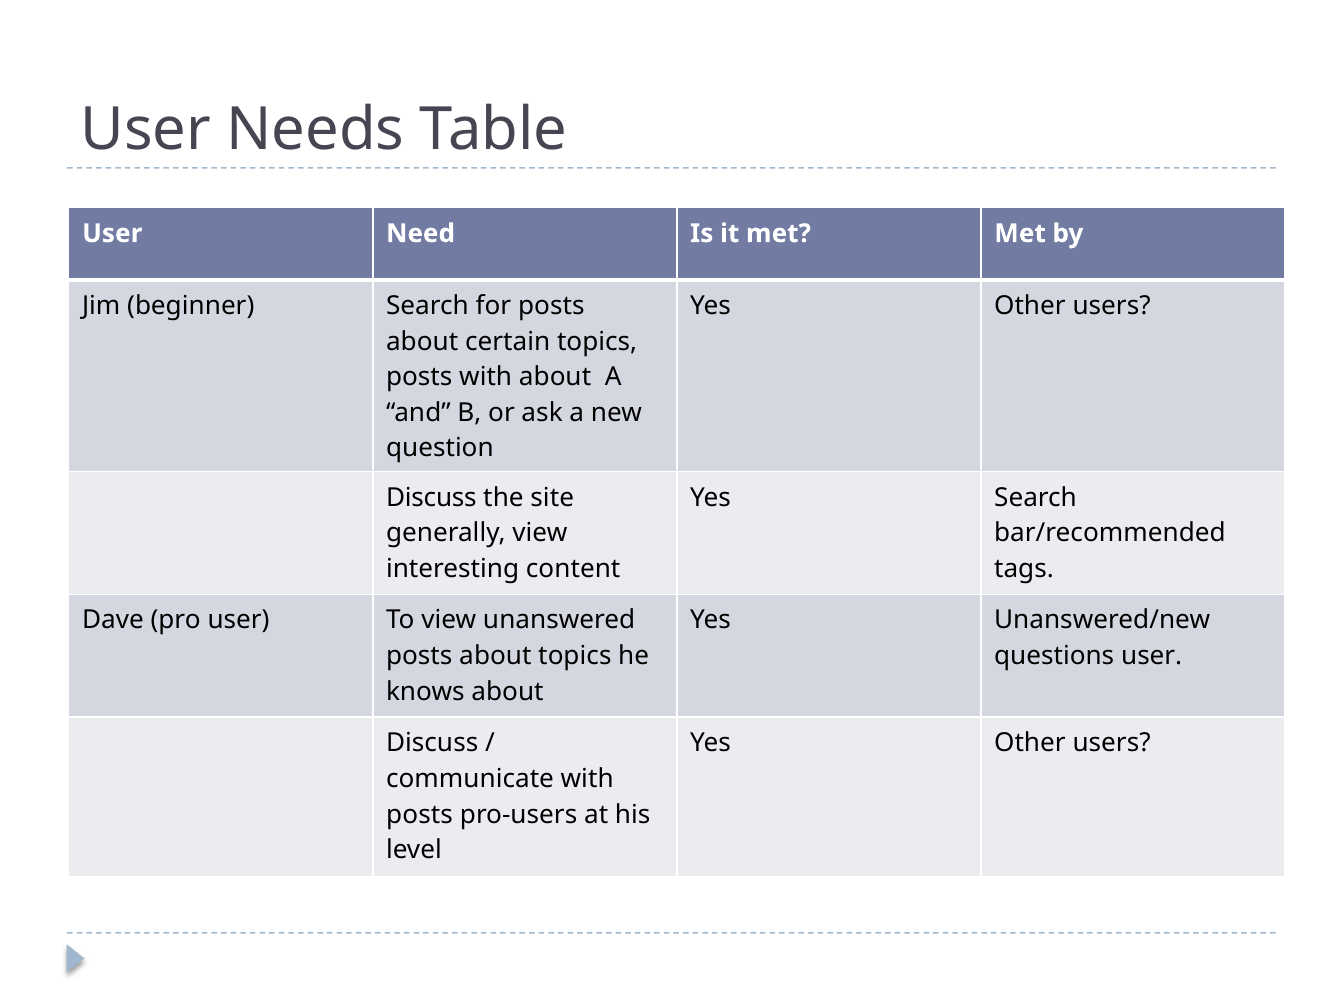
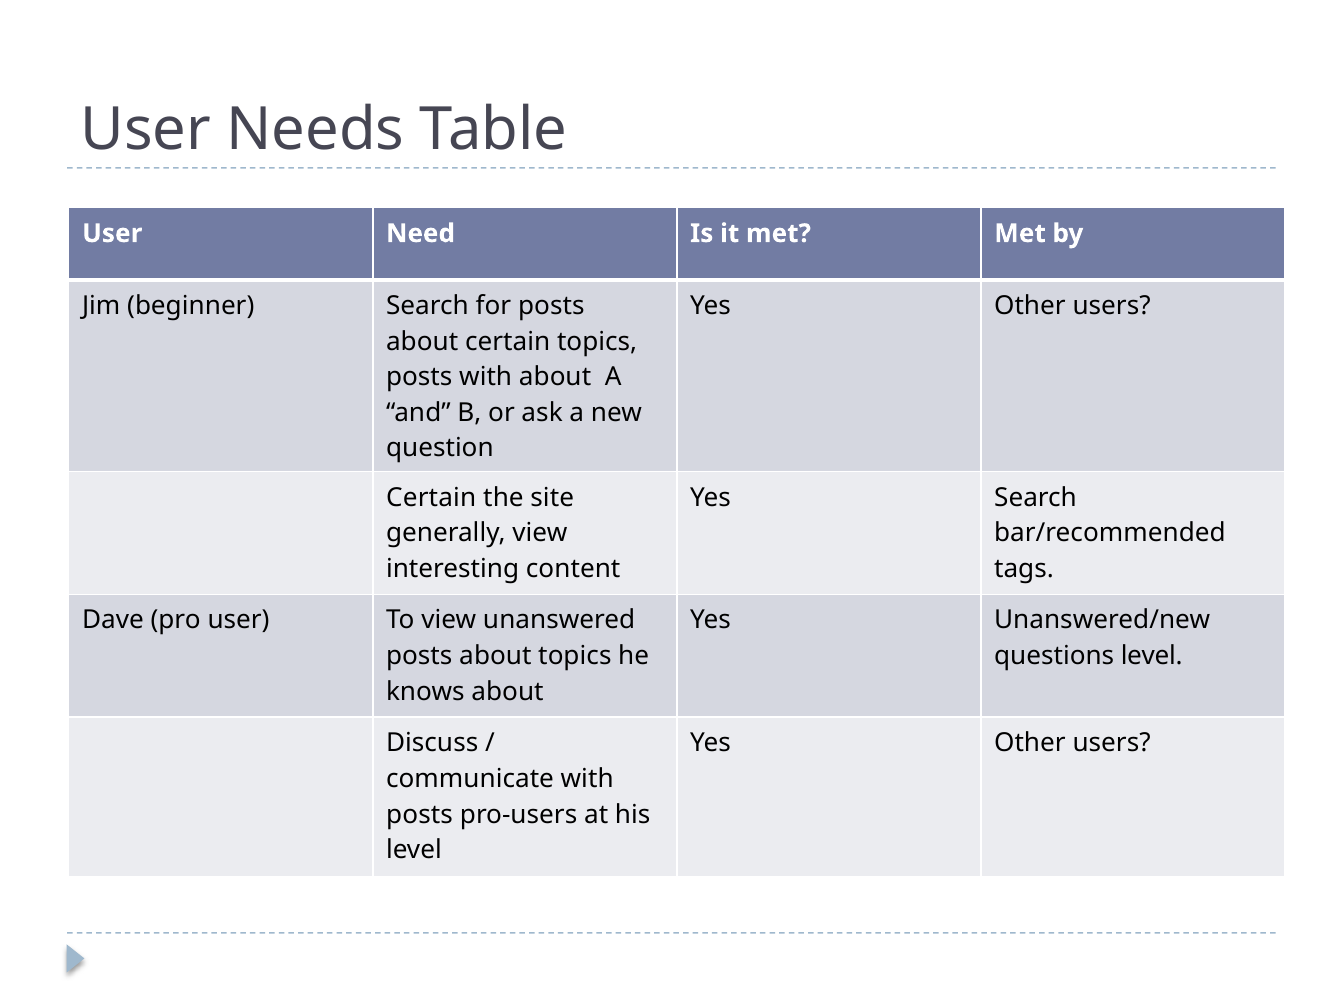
Discuss at (431, 498): Discuss -> Certain
questions user: user -> level
